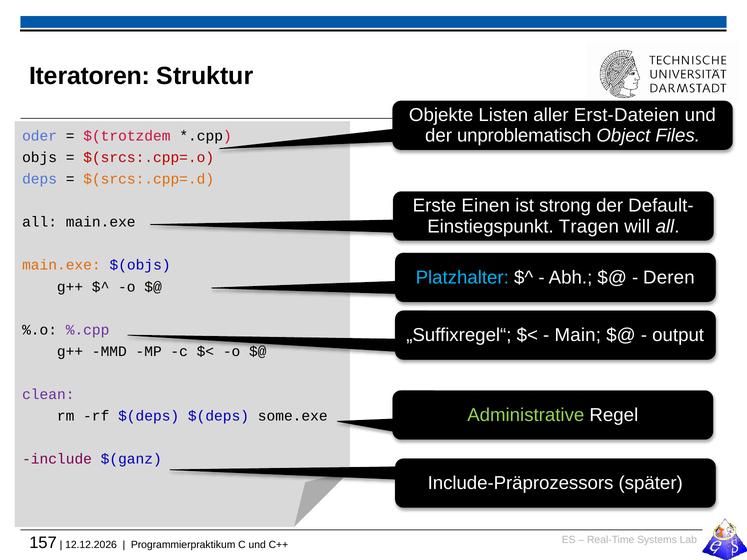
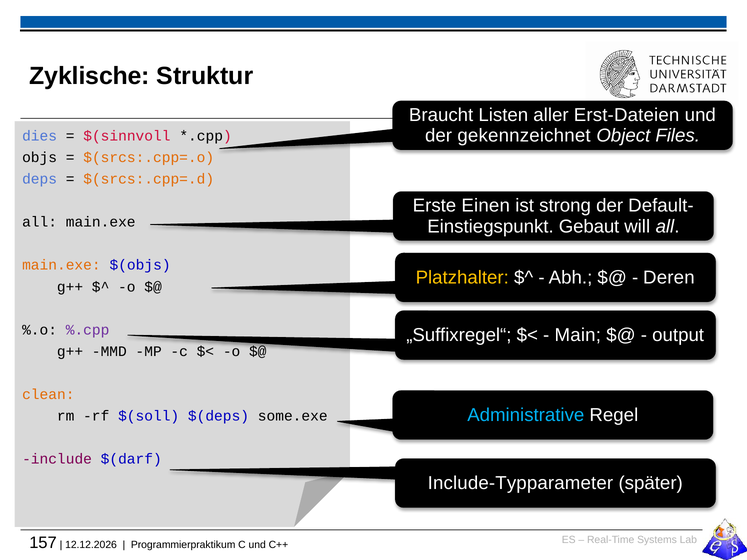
Iteratoren: Iteratoren -> Zyklische
Objekte: Objekte -> Braucht
unproblematisch: unproblematisch -> gekennzeichnet
oder: oder -> dies
$(trotzdem: $(trotzdem -> $(sinnvoll
$(srcs:.cpp=.o colour: red -> orange
Tragen: Tragen -> Gebaut
Platzhalter colour: light blue -> yellow
clean colour: purple -> orange
Administrative colour: light green -> light blue
rf $(deps: $(deps -> $(soll
$(ganz: $(ganz -> $(darf
Include-Präprozessors: Include-Präprozessors -> Include-Typparameter
